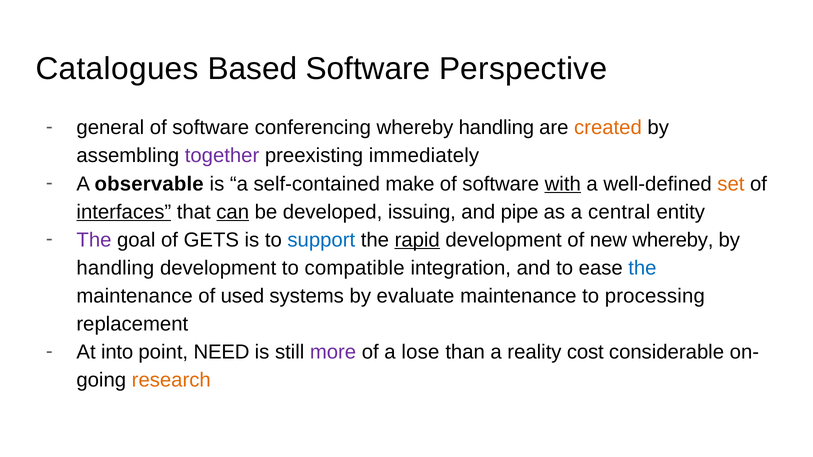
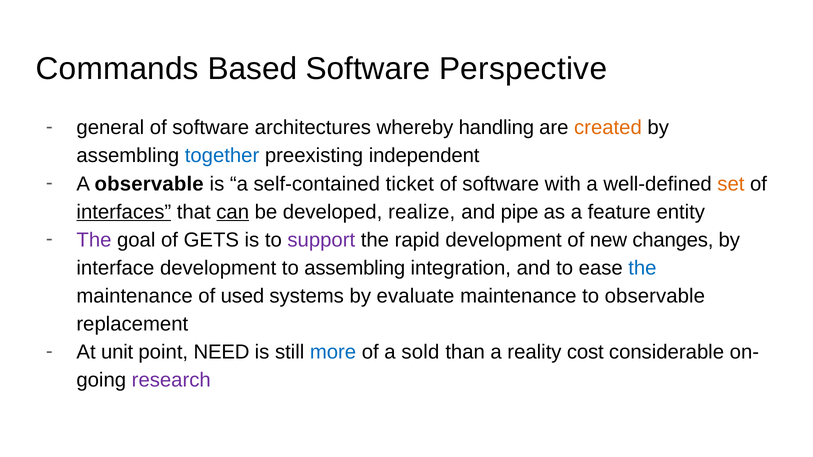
Catalogues: Catalogues -> Commands
conferencing: conferencing -> architectures
together colour: purple -> blue
immediately: immediately -> independent
make: make -> ticket
with underline: present -> none
issuing: issuing -> realize
central: central -> feature
support colour: blue -> purple
rapid underline: present -> none
new whereby: whereby -> changes
handling at (115, 268): handling -> interface
to compatible: compatible -> assembling
to processing: processing -> observable
into: into -> unit
more colour: purple -> blue
lose: lose -> sold
research colour: orange -> purple
